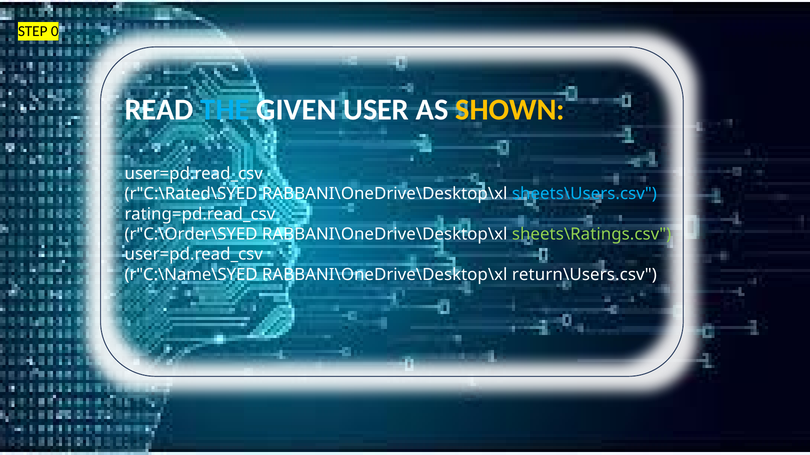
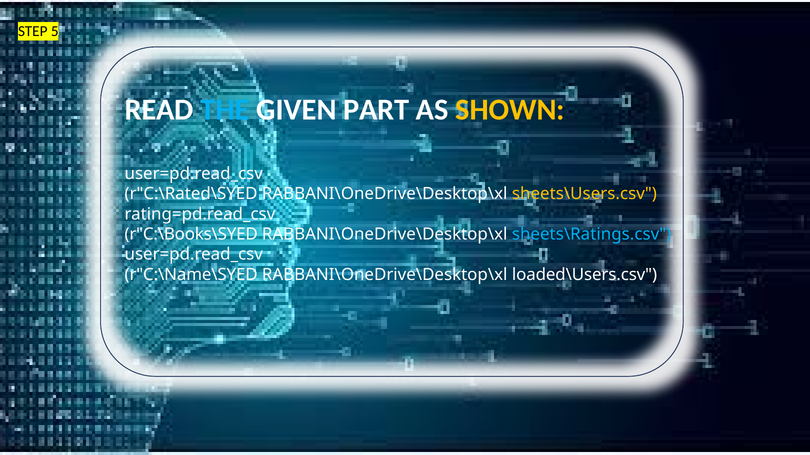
0: 0 -> 5
USER: USER -> PART
sheets\Users.csv colour: light blue -> yellow
r"C:\Order\SYED: r"C:\Order\SYED -> r"C:\Books\SYED
sheets\Ratings.csv colour: light green -> light blue
return\Users.csv: return\Users.csv -> loaded\Users.csv
